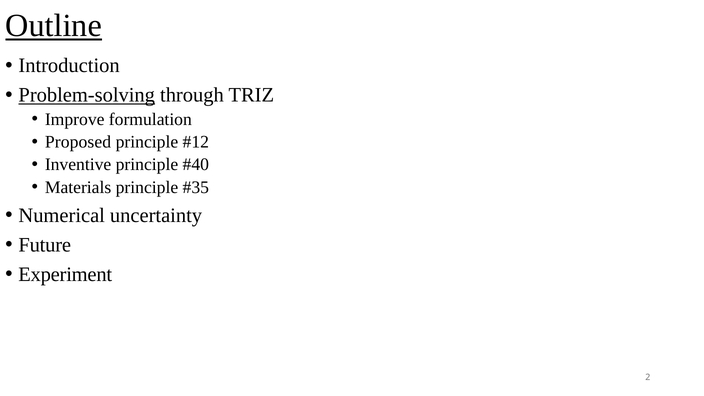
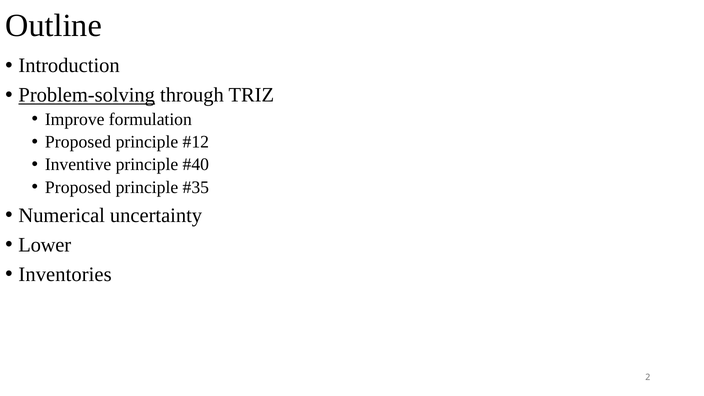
Outline underline: present -> none
Materials at (78, 187): Materials -> Proposed
Future: Future -> Lower
Experiment: Experiment -> Inventories
